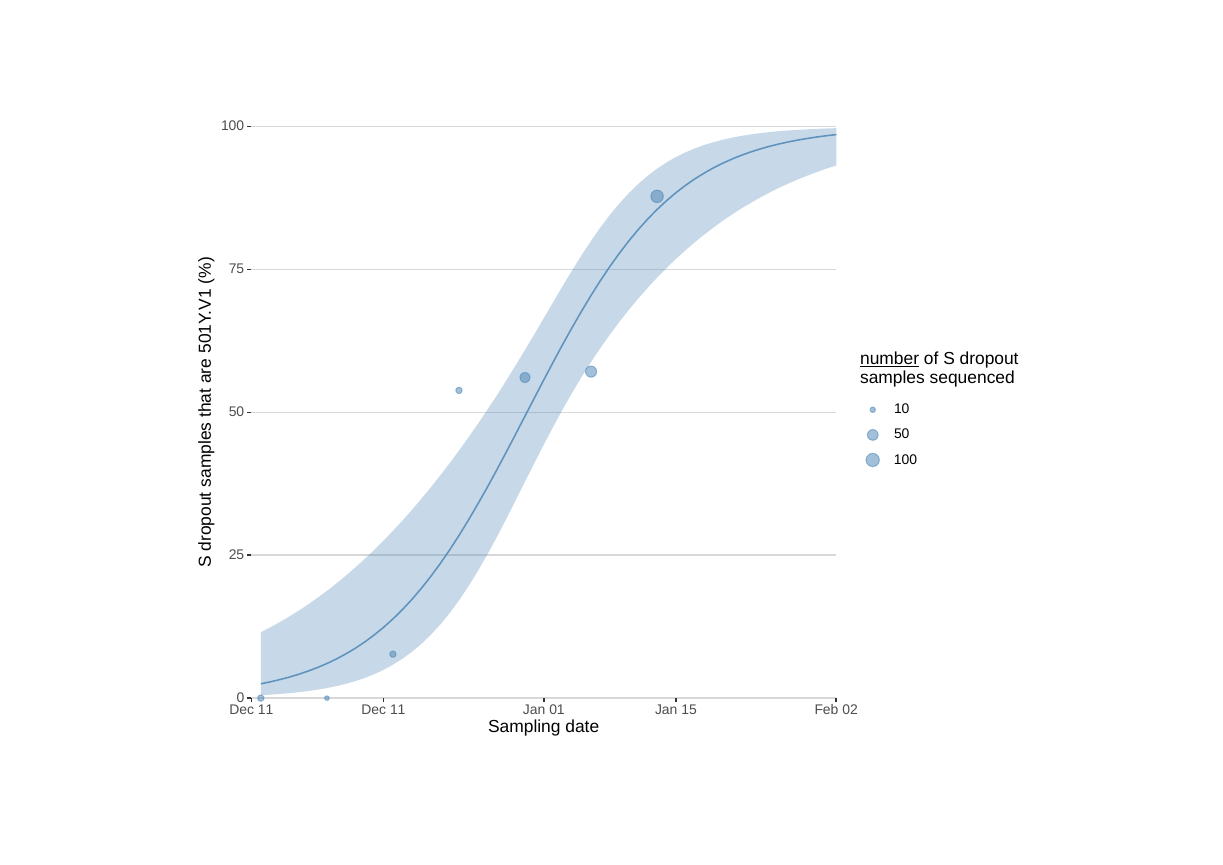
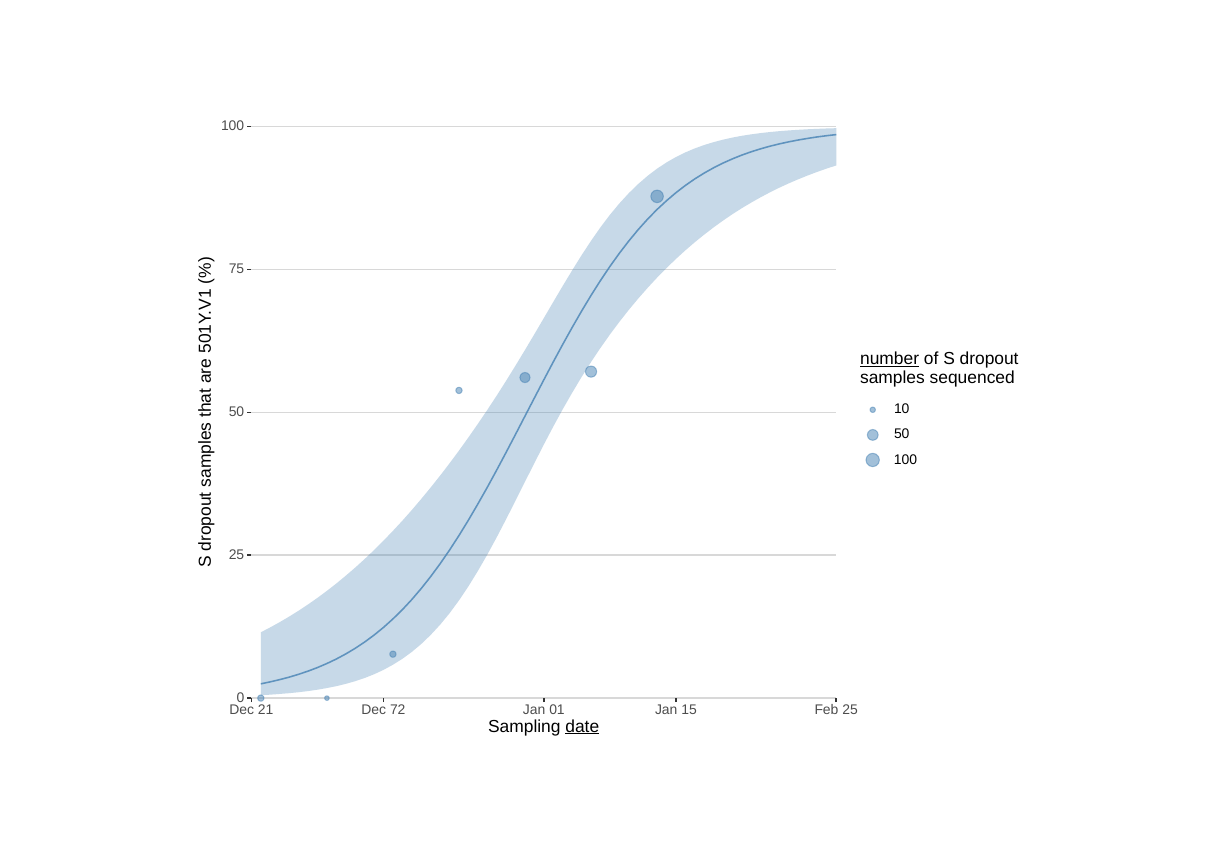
11 at (266, 709): 11 -> 21
11 at (398, 709): 11 -> 72
Feb 02: 02 -> 25
date underline: none -> present
